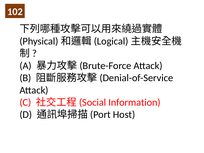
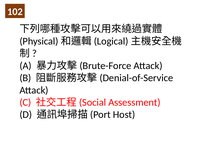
Information: Information -> Assessment
